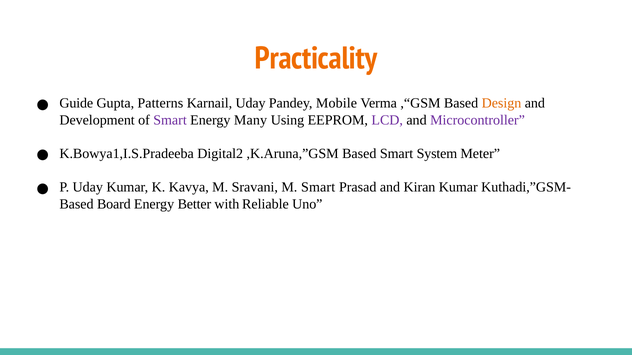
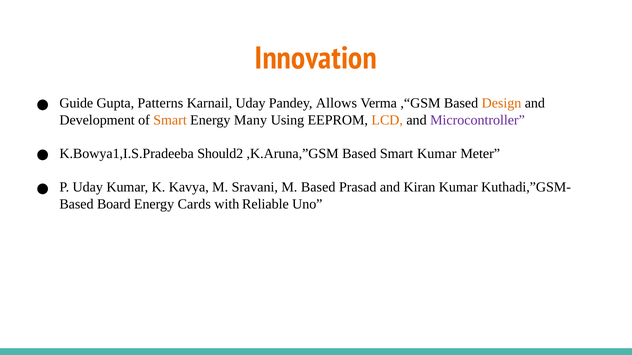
Practicality: Practicality -> Innovation
Mobile: Mobile -> Allows
Smart at (170, 120) colour: purple -> orange
LCD colour: purple -> orange
Digital2: Digital2 -> Should2
Smart System: System -> Kumar
M Smart: Smart -> Based
Better: Better -> Cards
